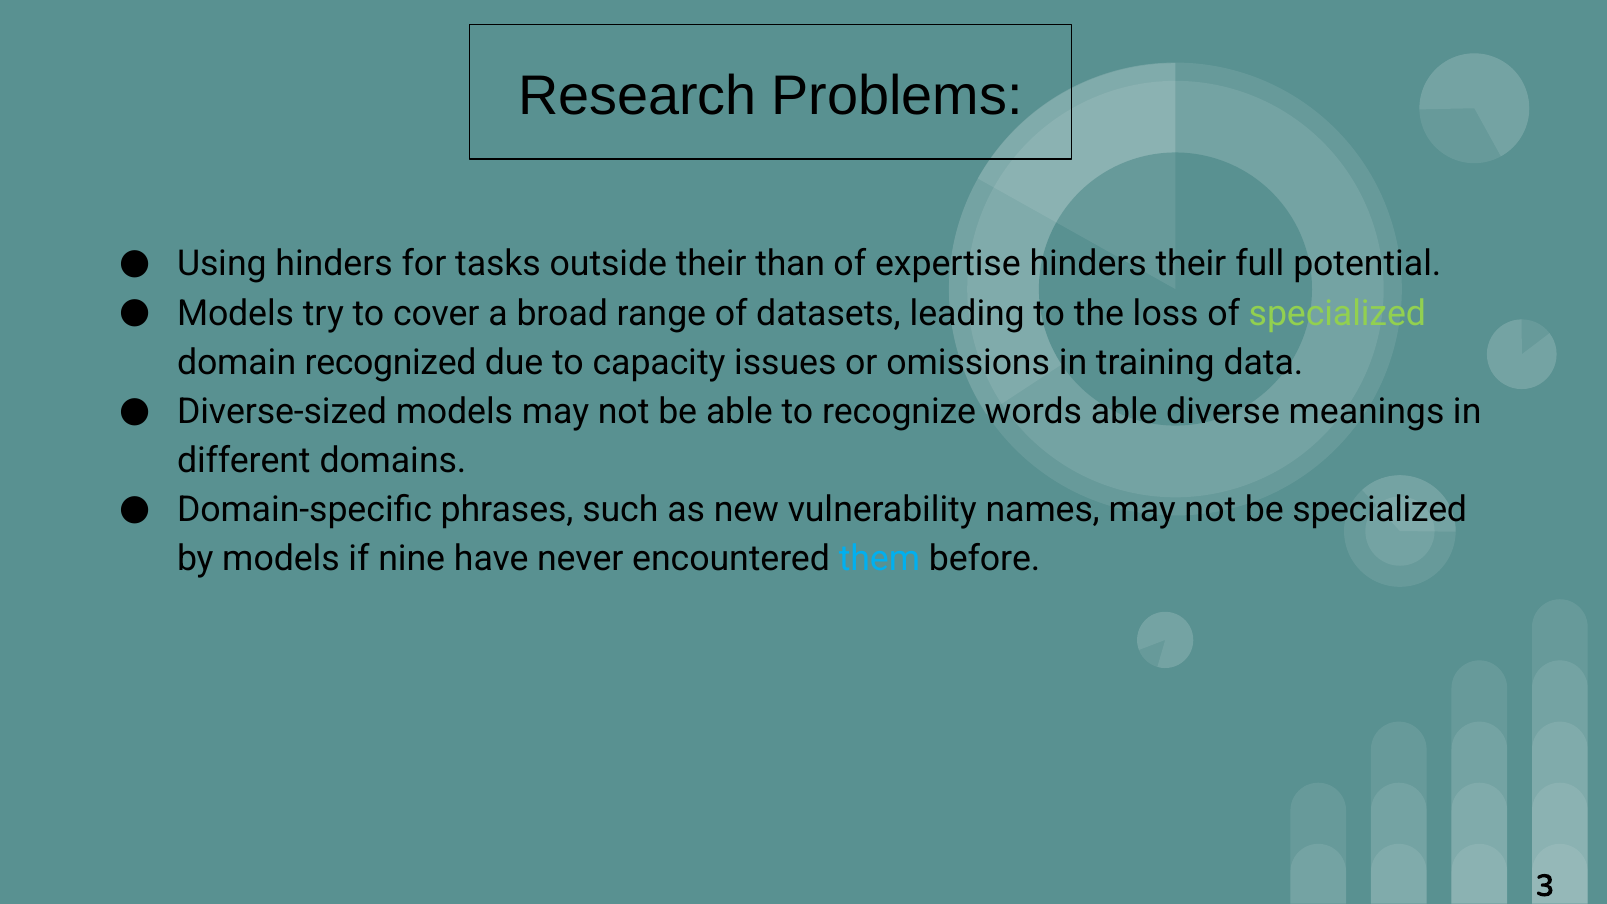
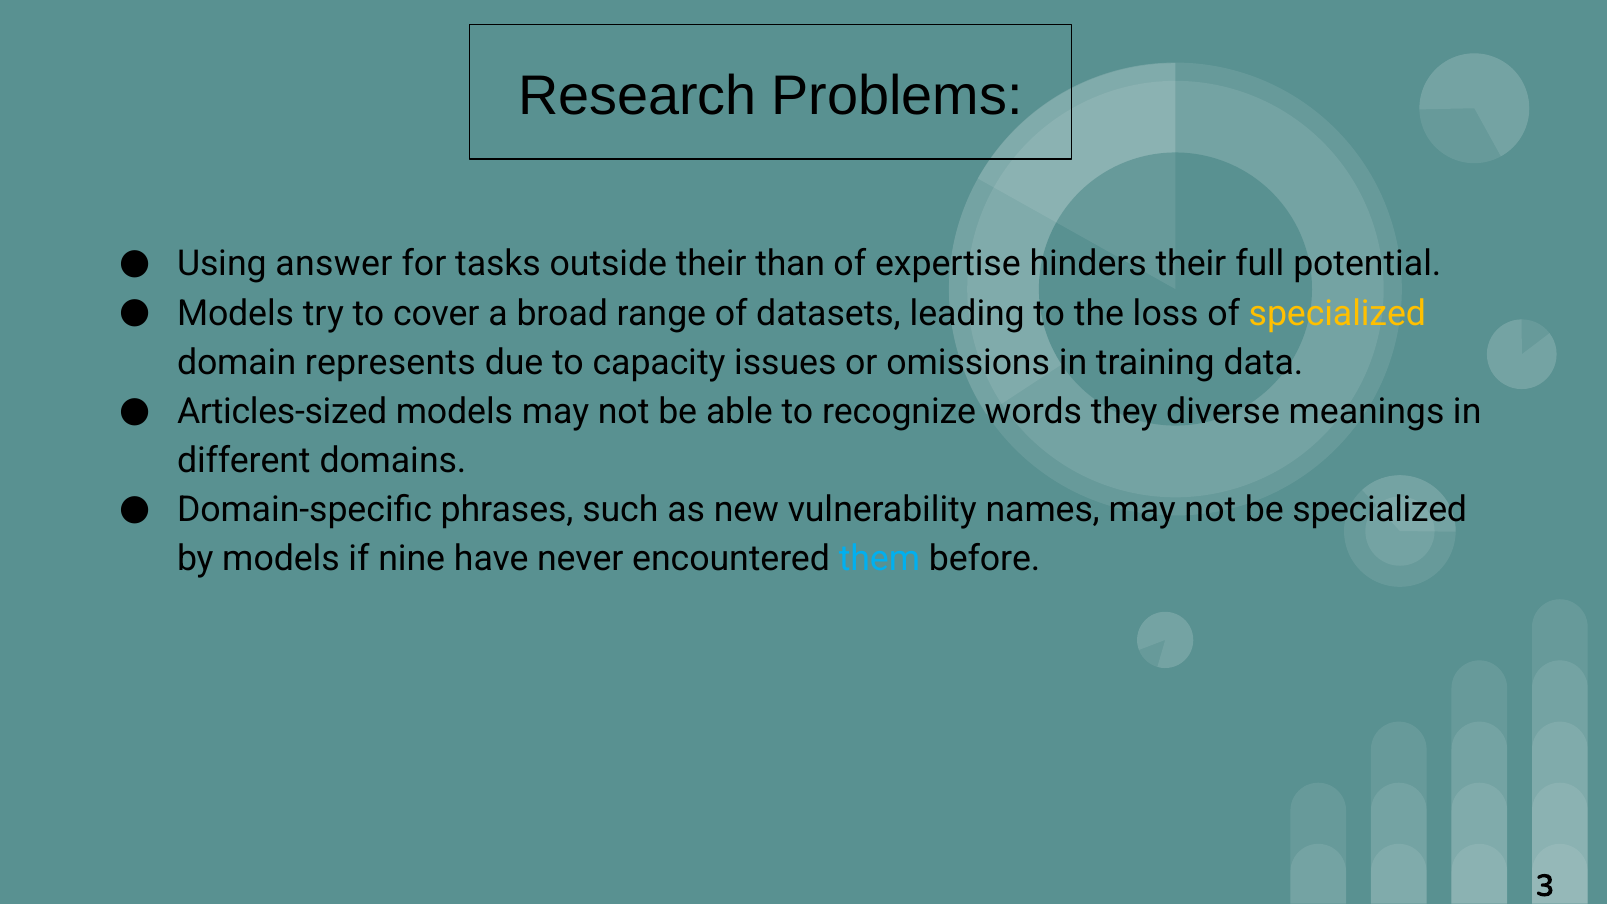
Using hinders: hinders -> answer
specialized at (1337, 313) colour: light green -> yellow
recognized: recognized -> represents
Diverse-sized: Diverse-sized -> Articles-sized
words able: able -> they
